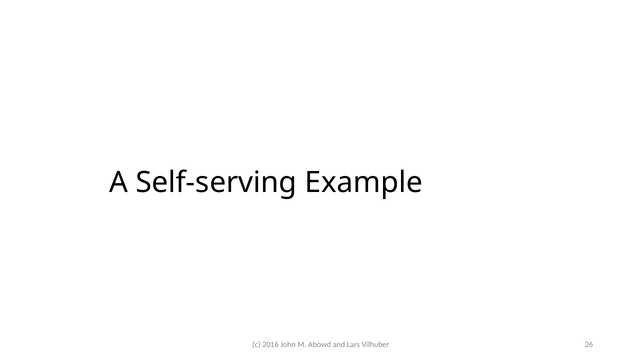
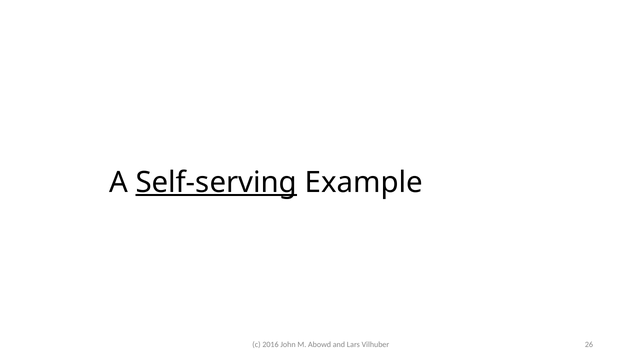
Self-serving underline: none -> present
